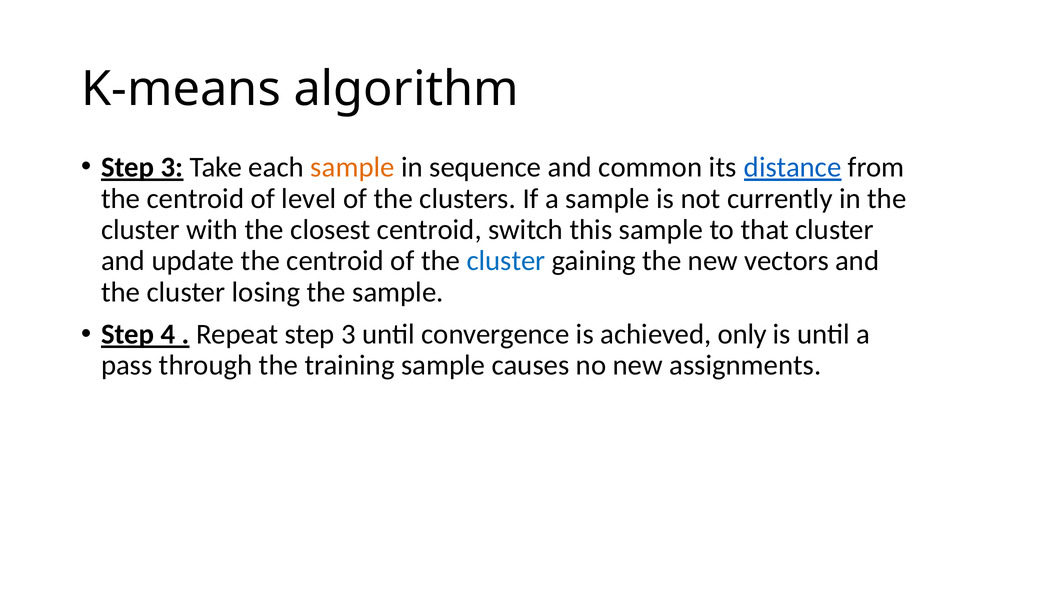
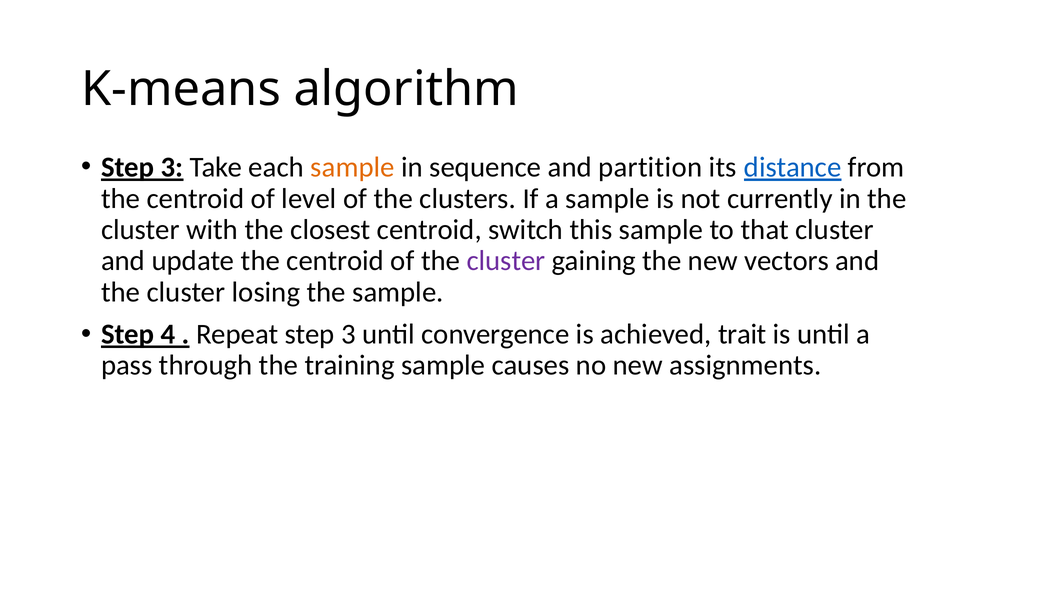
common: common -> partition
cluster at (506, 261) colour: blue -> purple
only: only -> trait
